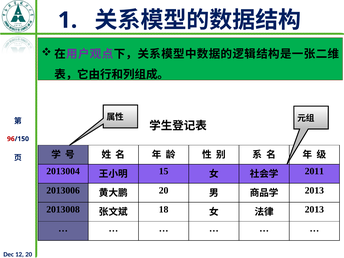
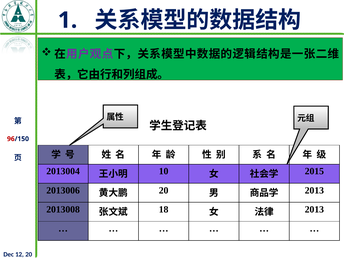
15: 15 -> 10
2011: 2011 -> 2015
